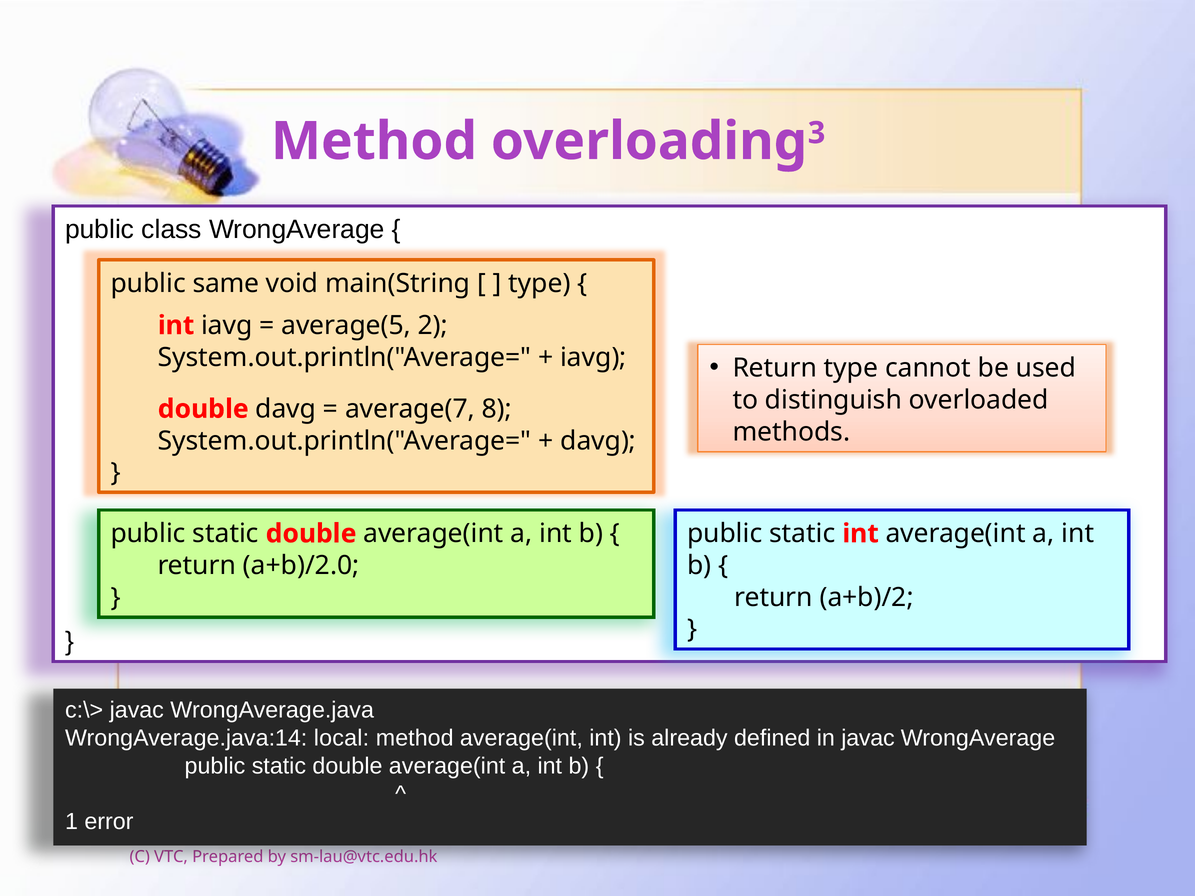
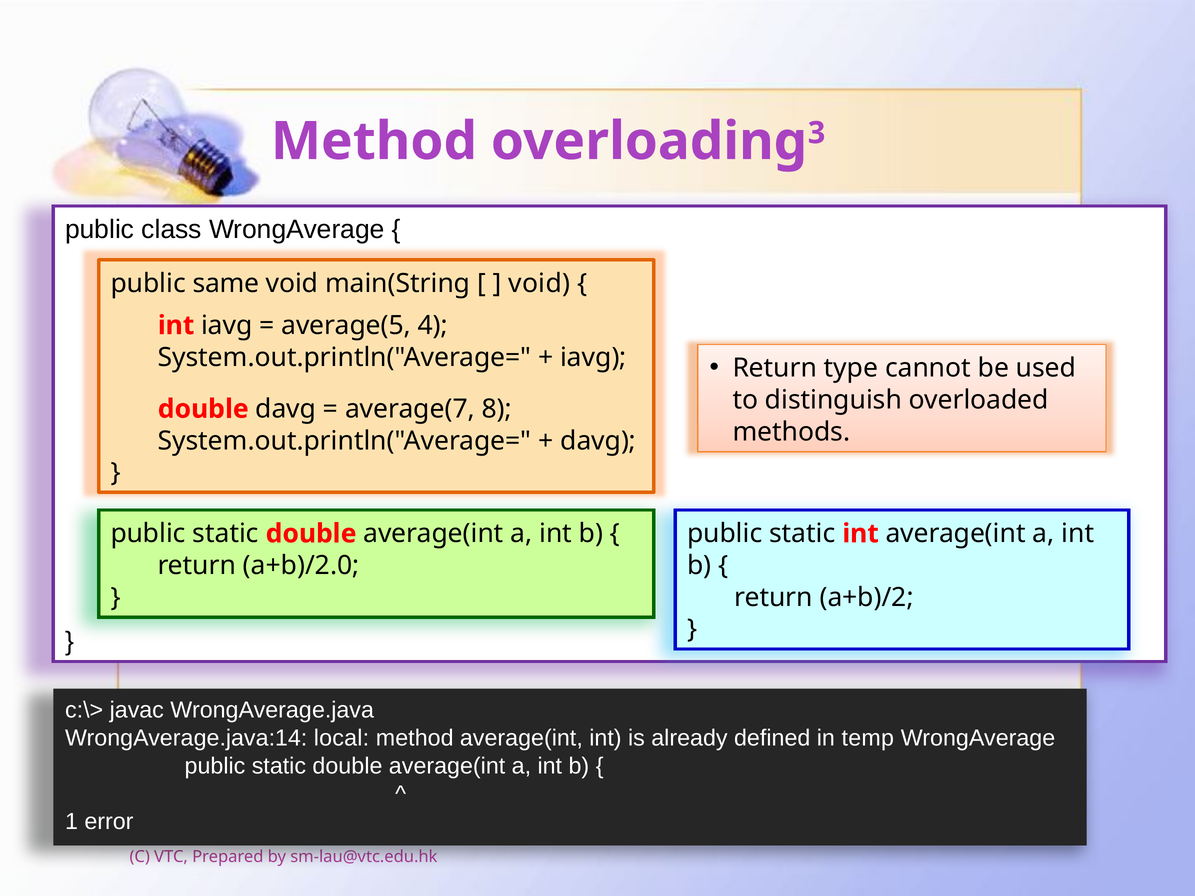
type at (539, 284): type -> void
2: 2 -> 4
in javac: javac -> temp
